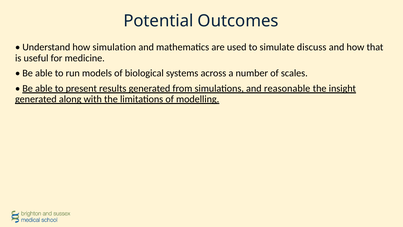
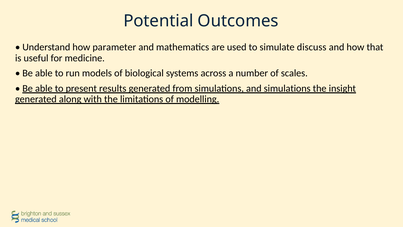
simulation: simulation -> parameter
and reasonable: reasonable -> simulations
